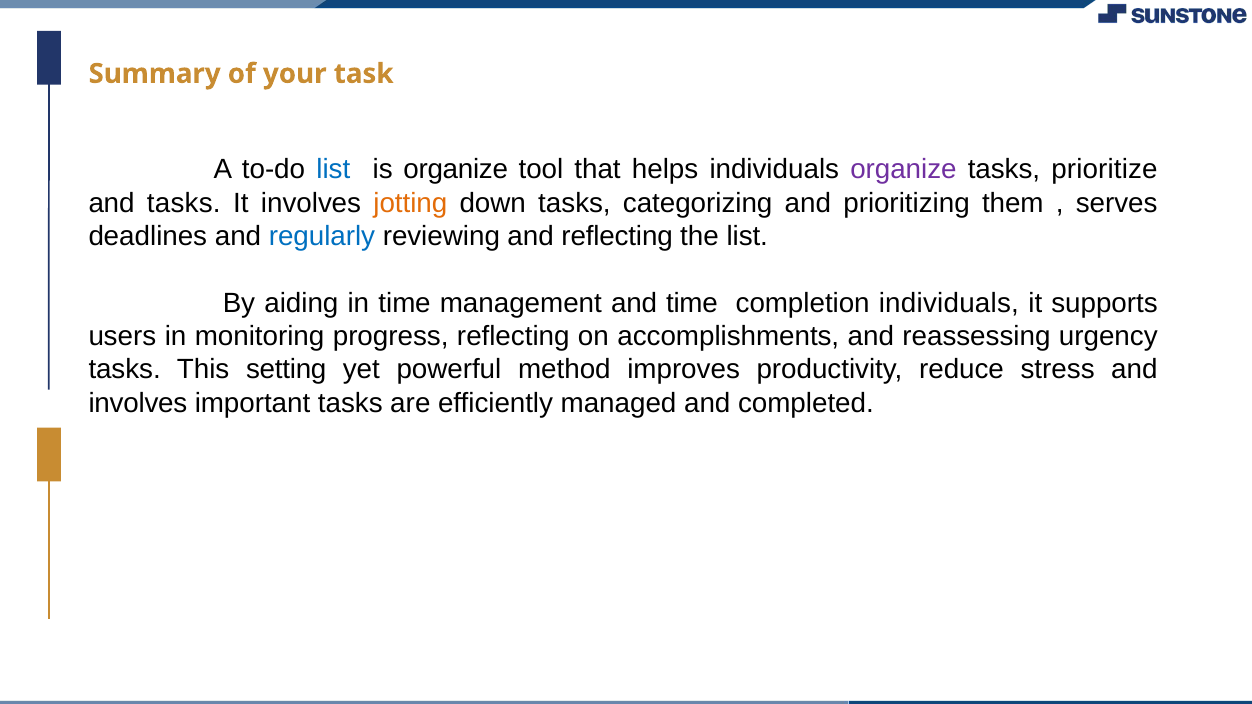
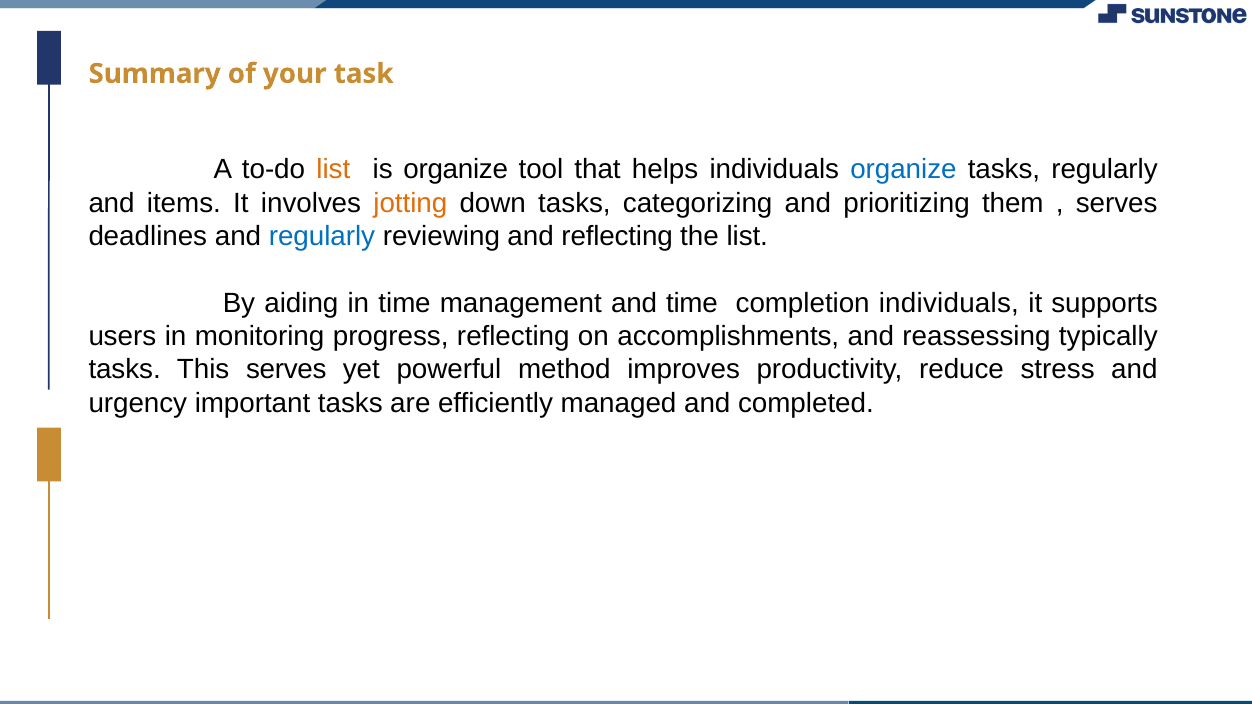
list at (333, 170) colour: blue -> orange
organize at (903, 170) colour: purple -> blue
tasks prioritize: prioritize -> regularly
and tasks: tasks -> items
urgency: urgency -> typically
This setting: setting -> serves
involves at (138, 403): involves -> urgency
